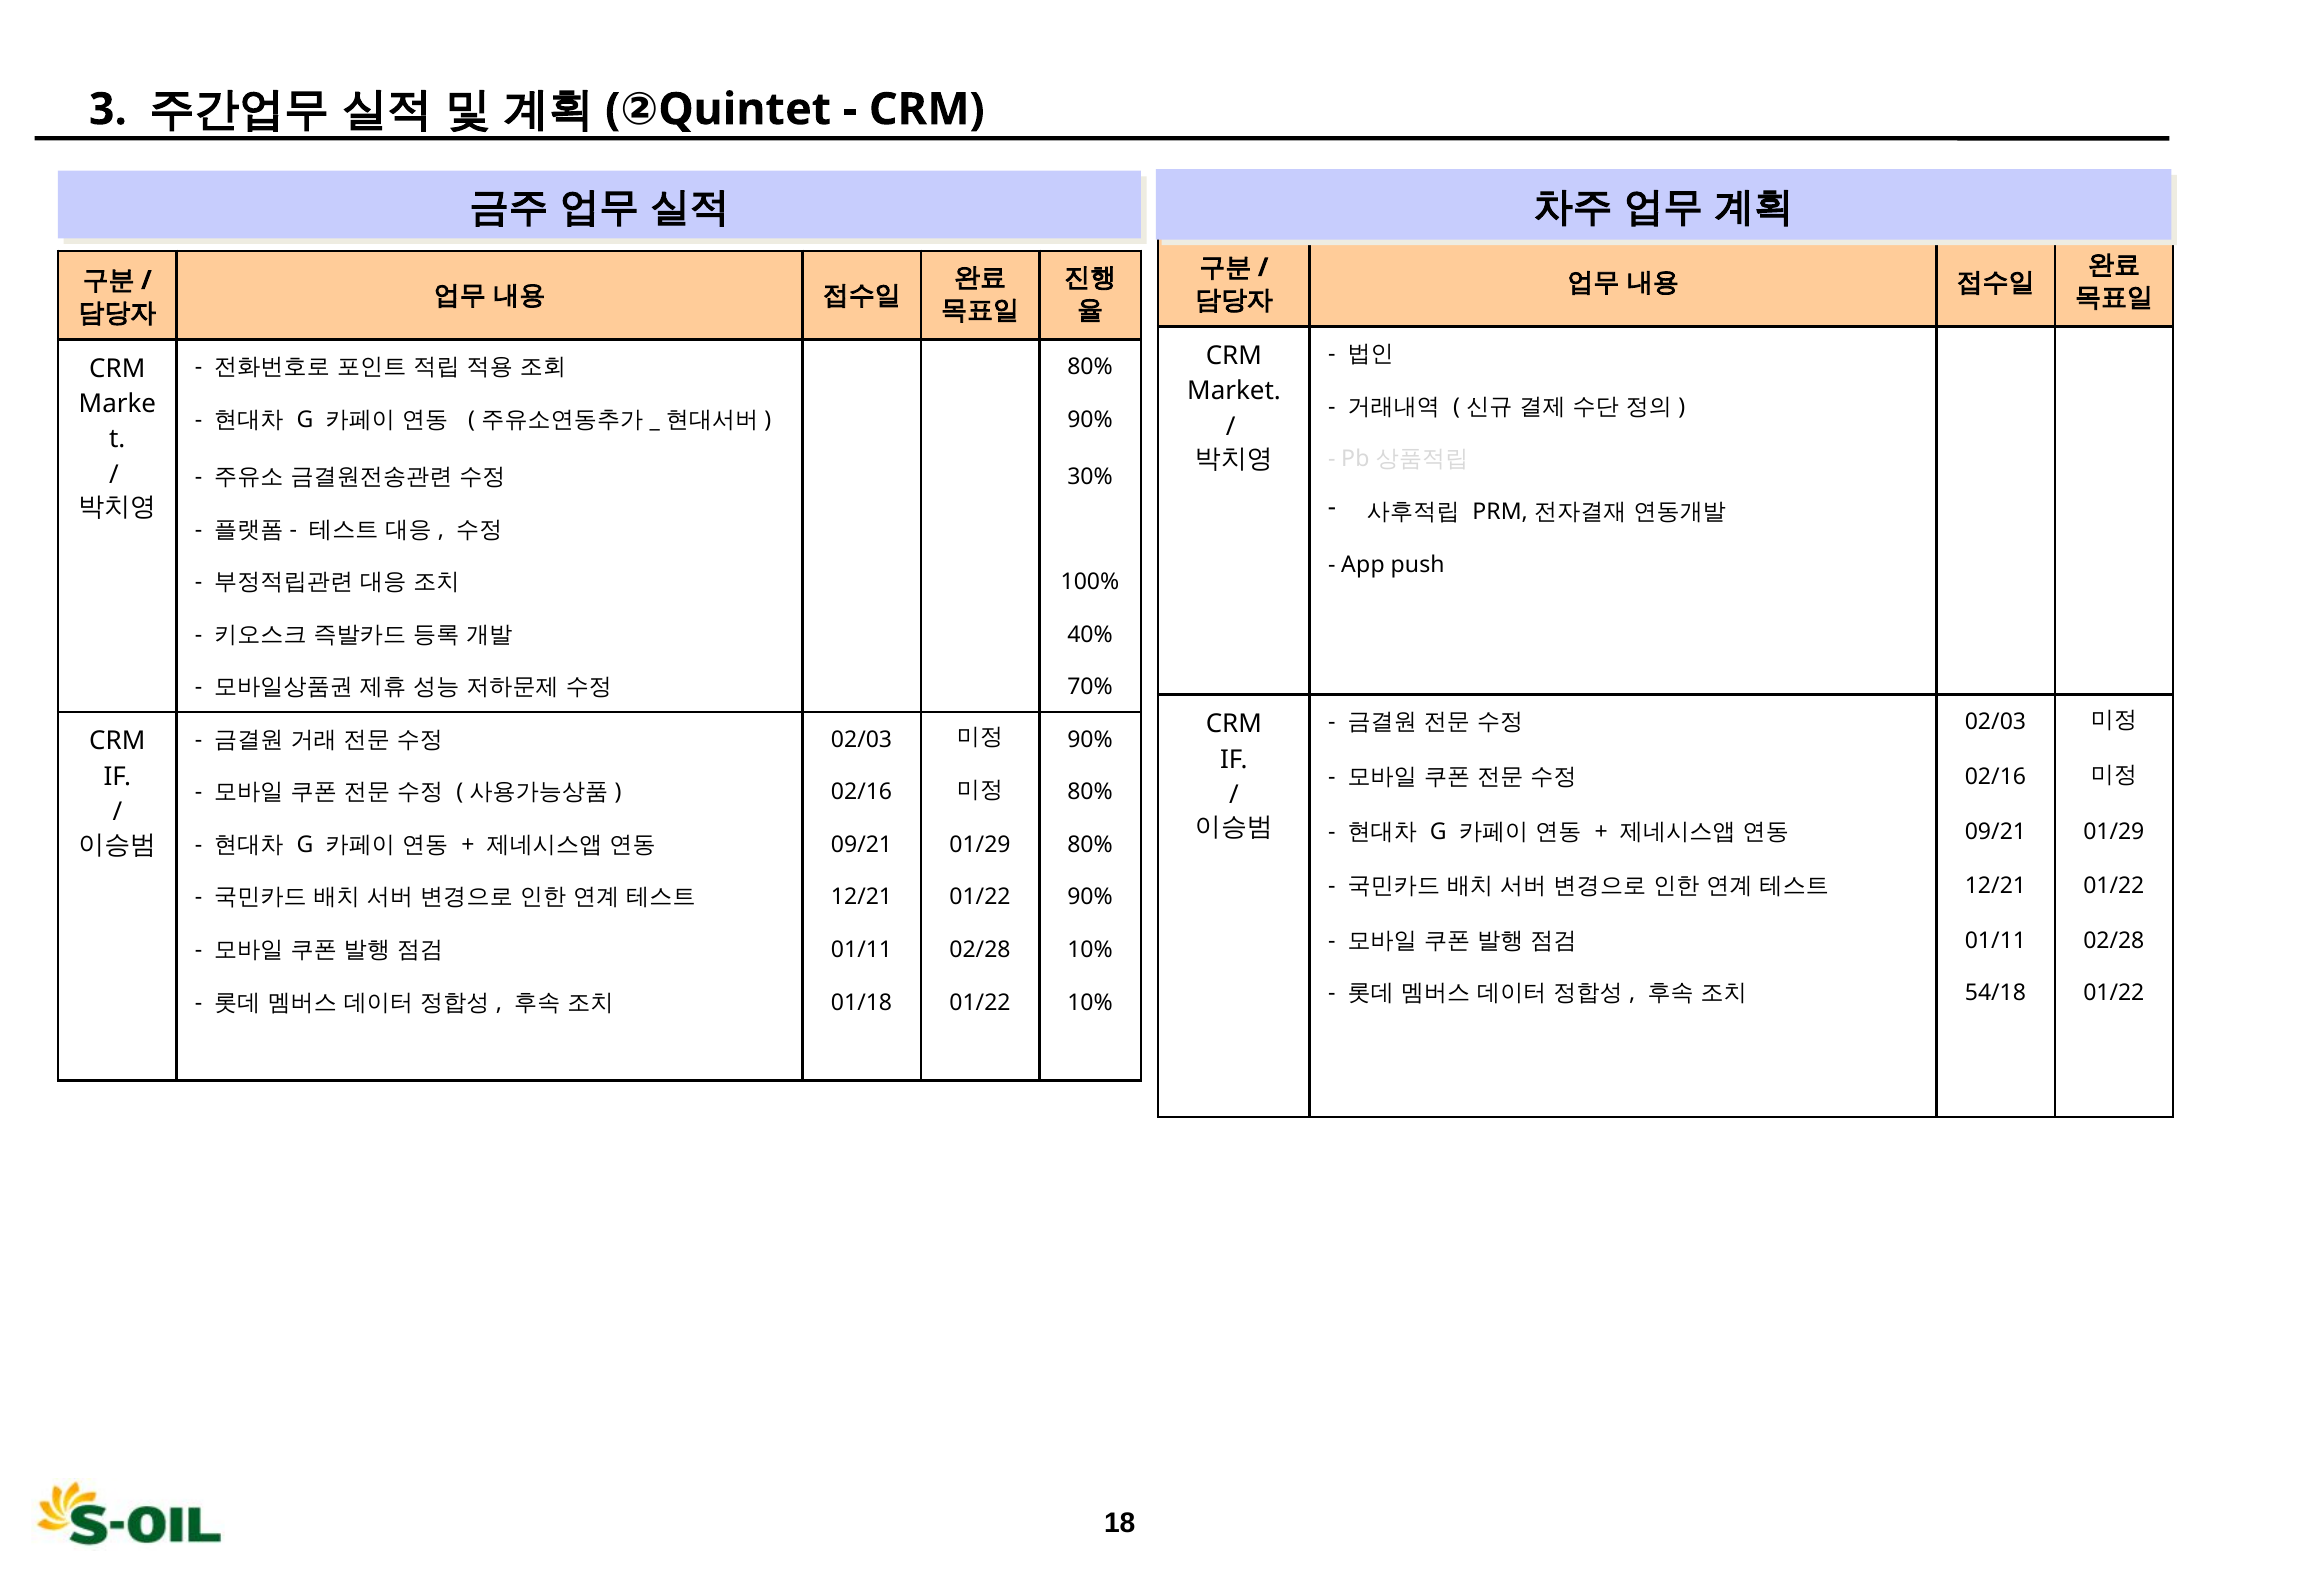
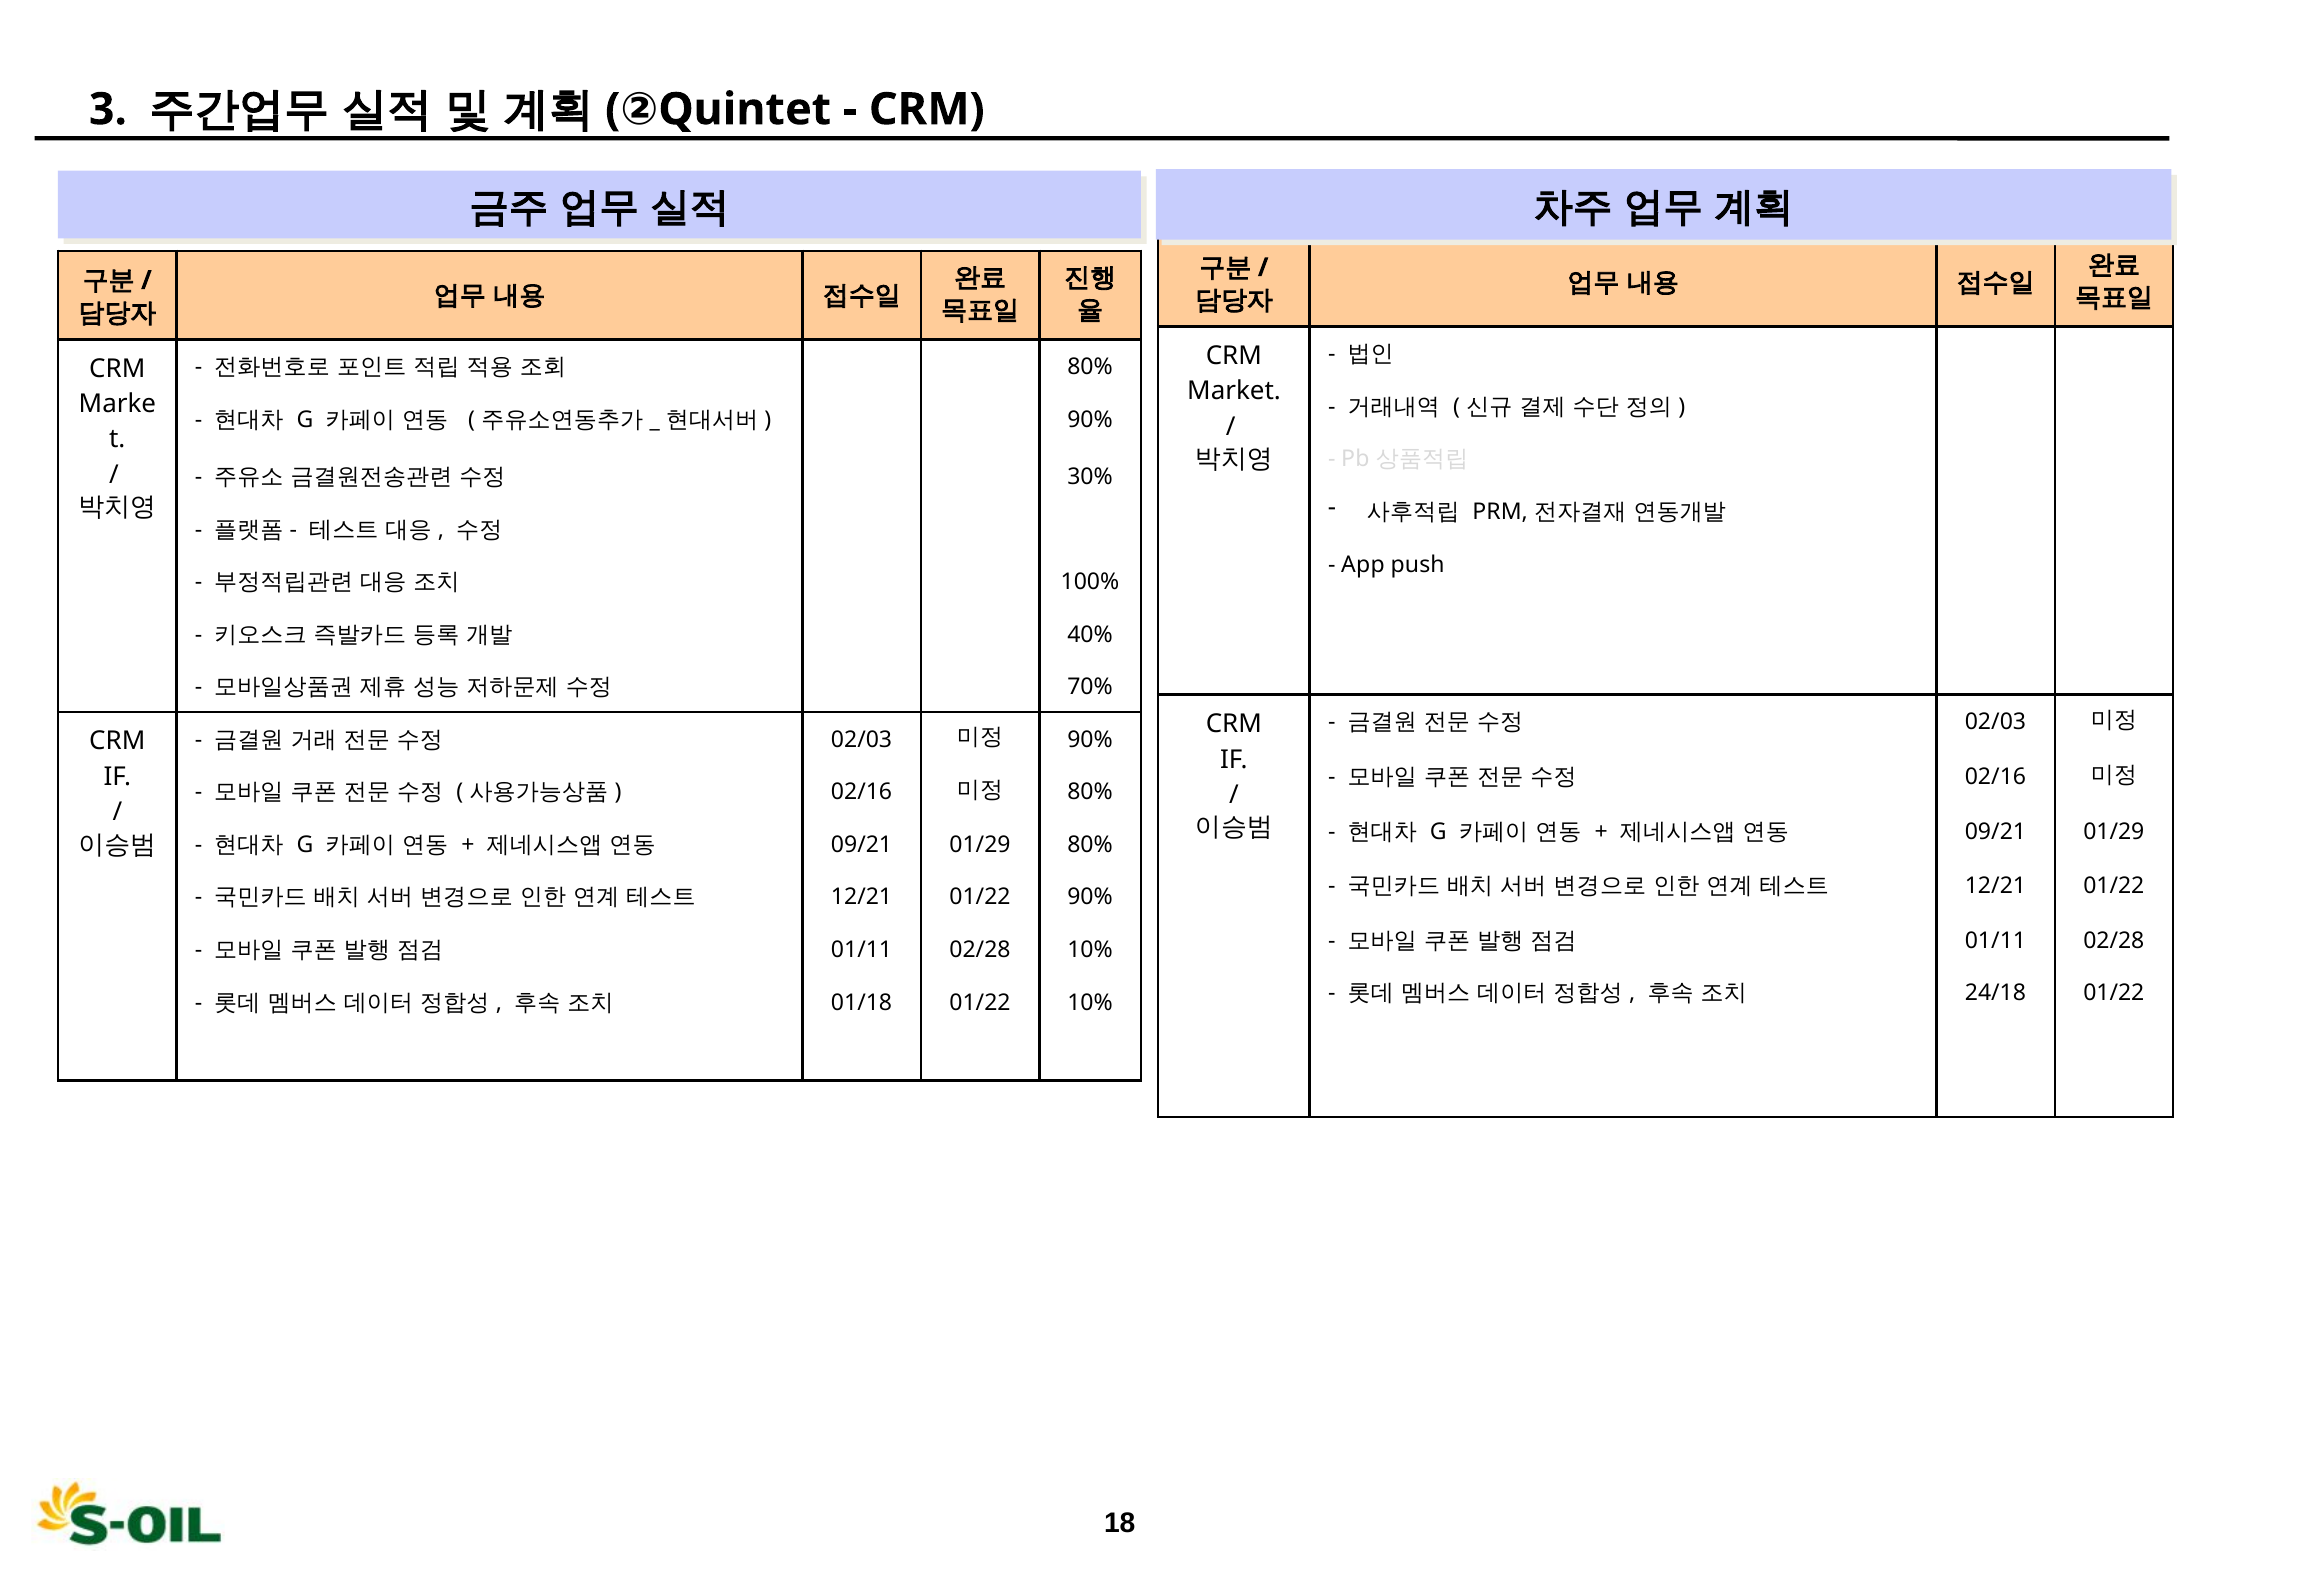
54/18: 54/18 -> 24/18
